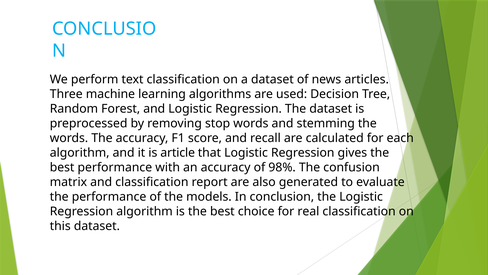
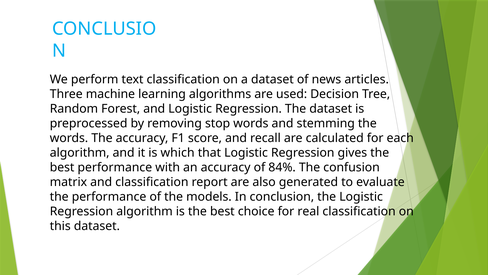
article: article -> which
98%: 98% -> 84%
